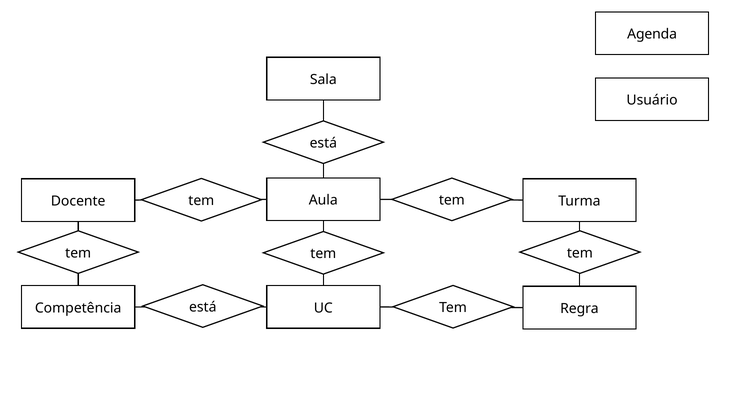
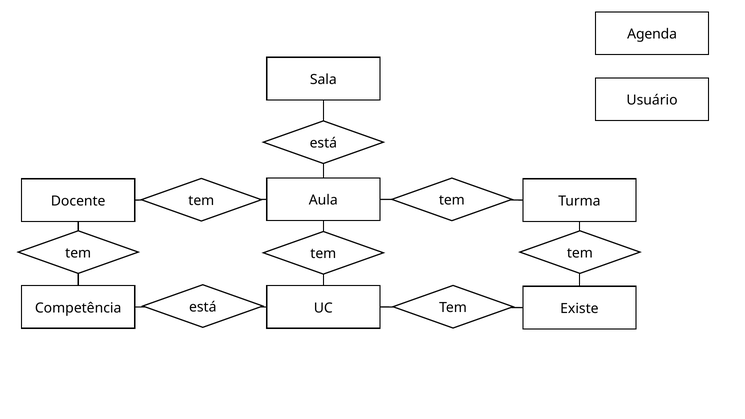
Regra: Regra -> Existe
